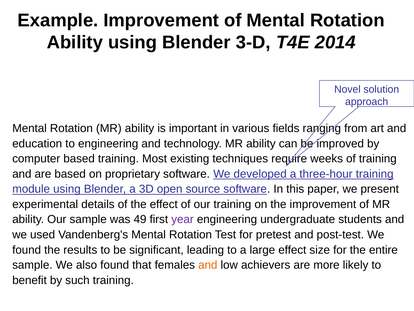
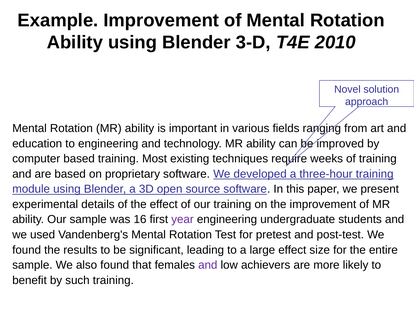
2014: 2014 -> 2010
49: 49 -> 16
and at (208, 265) colour: orange -> purple
